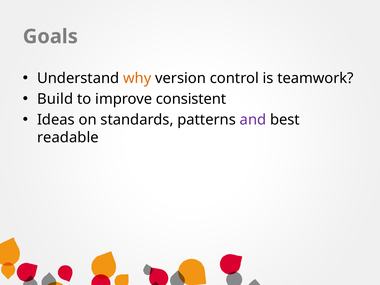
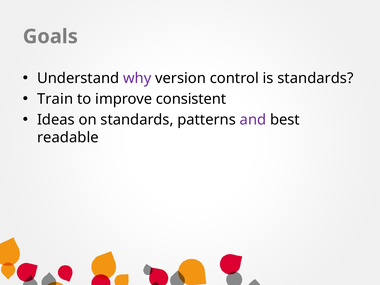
why colour: orange -> purple
is teamwork: teamwork -> standards
Build: Build -> Train
